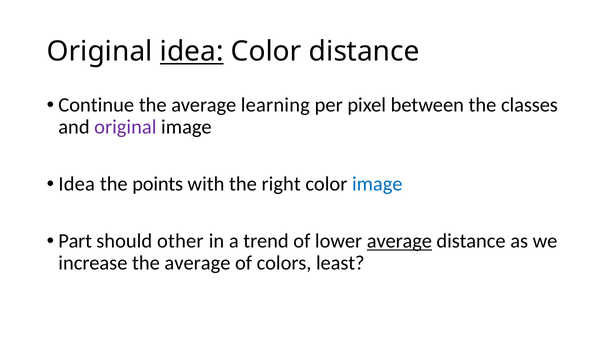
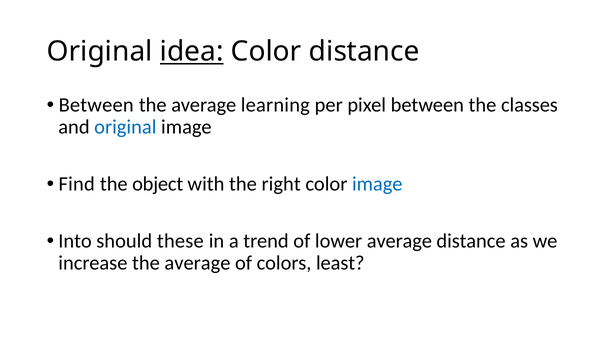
Continue at (96, 105): Continue -> Between
original at (125, 127) colour: purple -> blue
Idea at (77, 184): Idea -> Find
points: points -> object
Part: Part -> Into
other: other -> these
average at (399, 241) underline: present -> none
